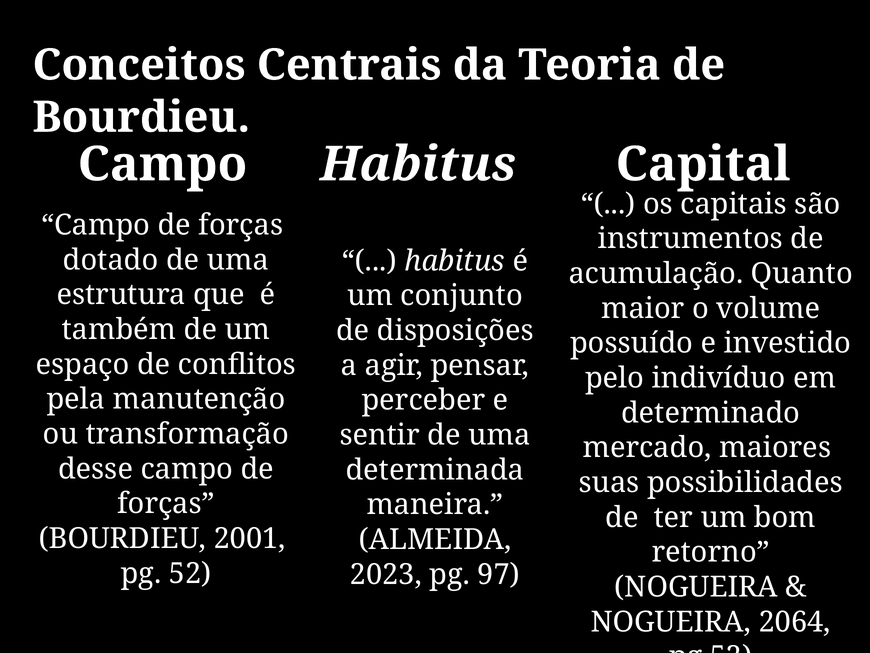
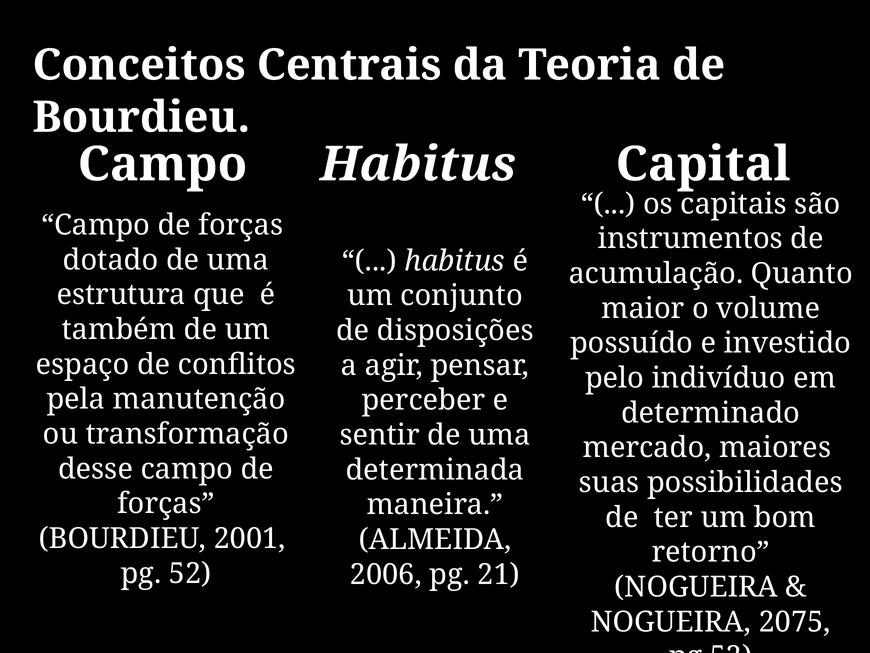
2023: 2023 -> 2006
97: 97 -> 21
2064: 2064 -> 2075
